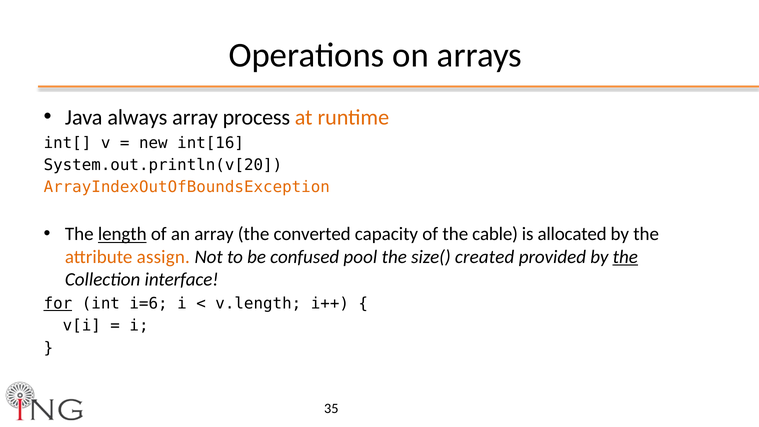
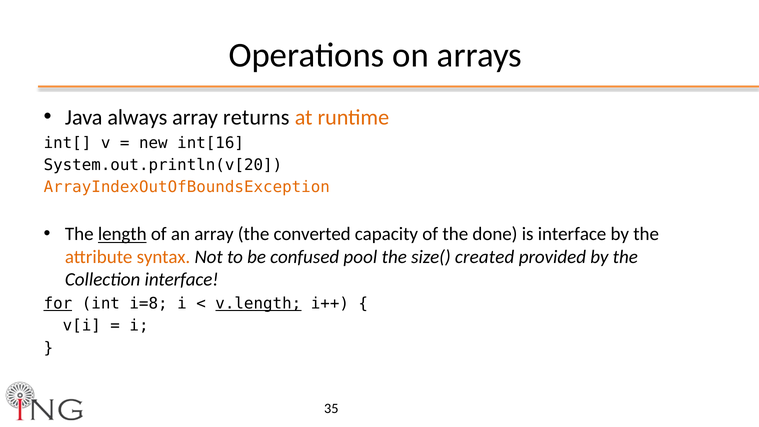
process: process -> returns
cable: cable -> done
is allocated: allocated -> interface
assign: assign -> syntax
the at (625, 257) underline: present -> none
i=6: i=6 -> i=8
v.length underline: none -> present
